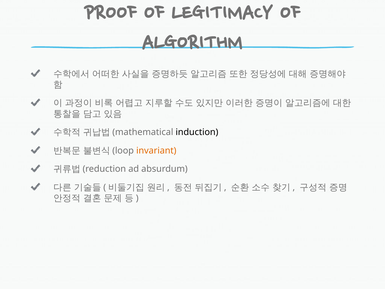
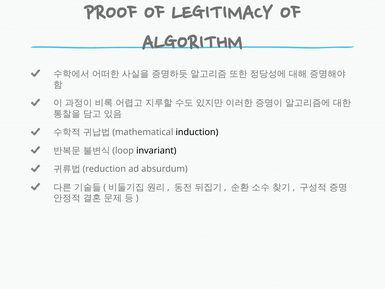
invariant colour: orange -> black
